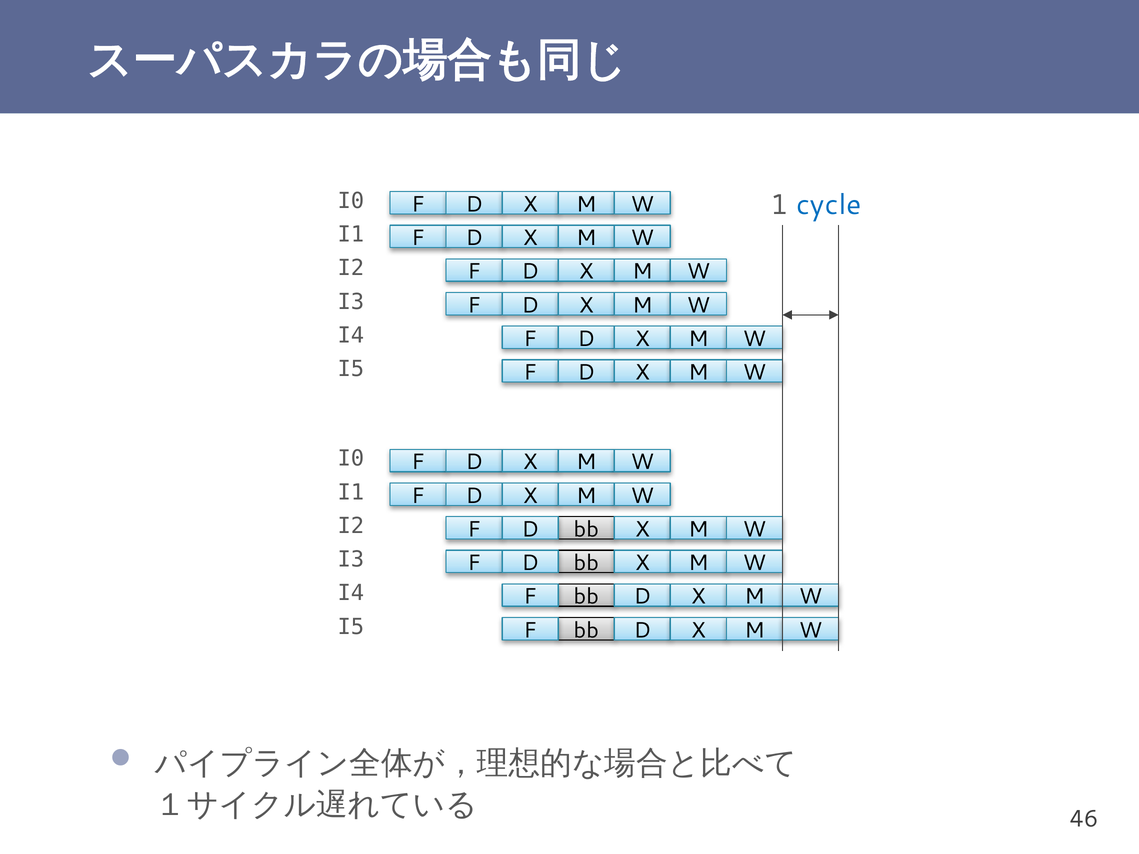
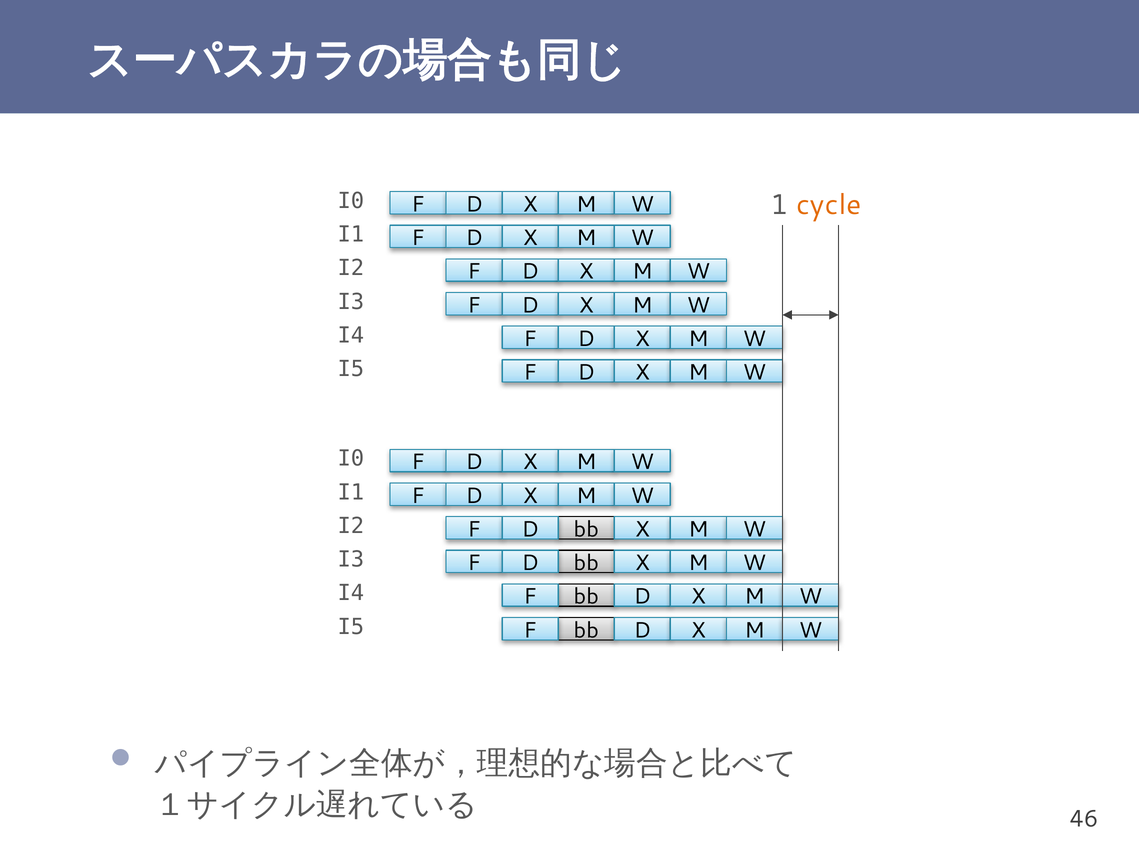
cycle colour: blue -> orange
